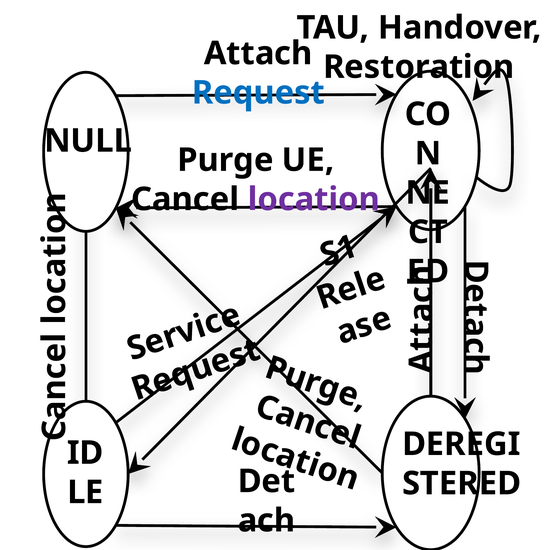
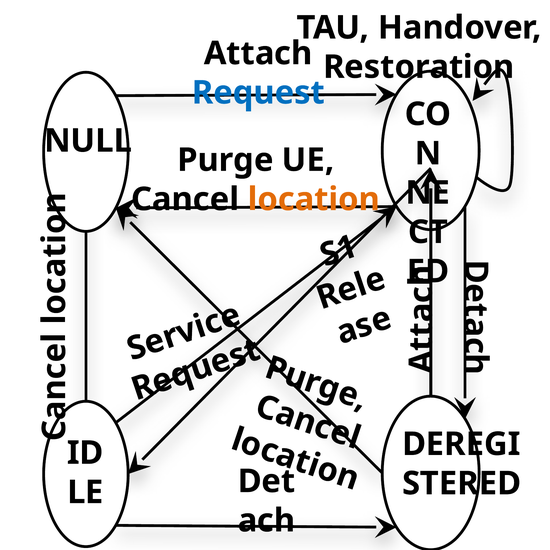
location at (314, 199) colour: purple -> orange
